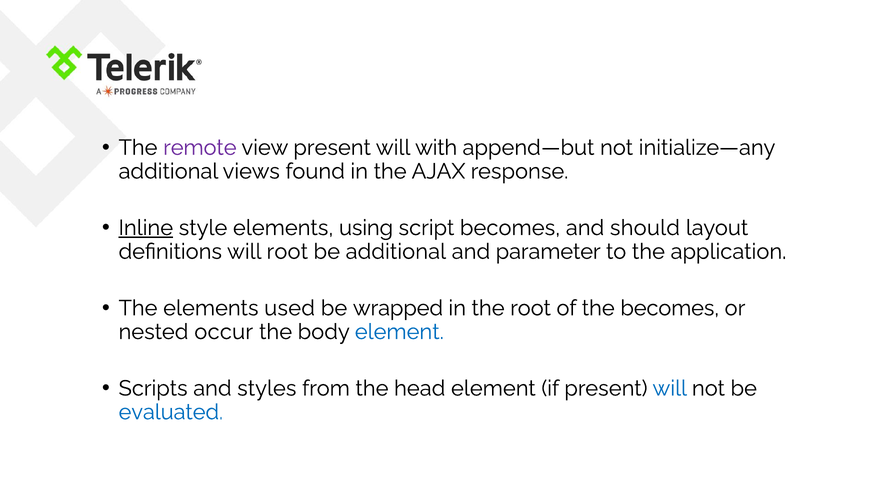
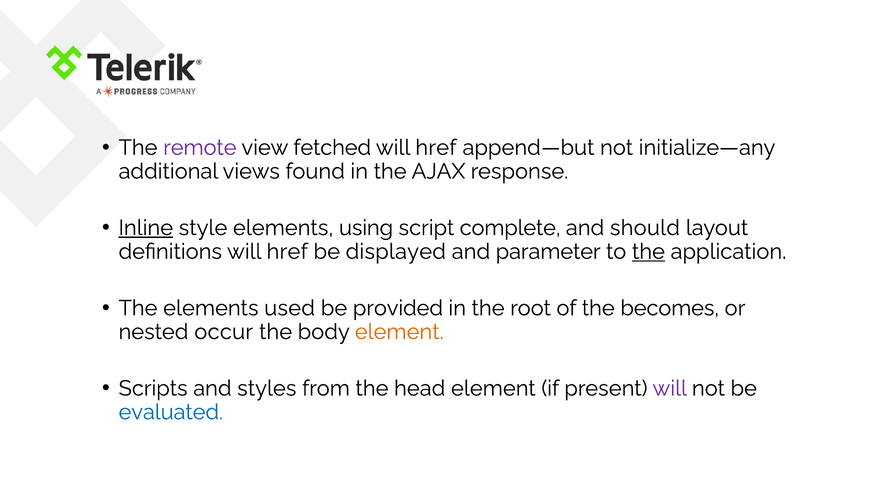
view present: present -> fetched
with at (436, 148): with -> href
script becomes: becomes -> complete
definitions will root: root -> href
be additional: additional -> displayed
the at (648, 252) underline: none -> present
wrapped: wrapped -> provided
element at (399, 332) colour: blue -> orange
will at (670, 388) colour: blue -> purple
